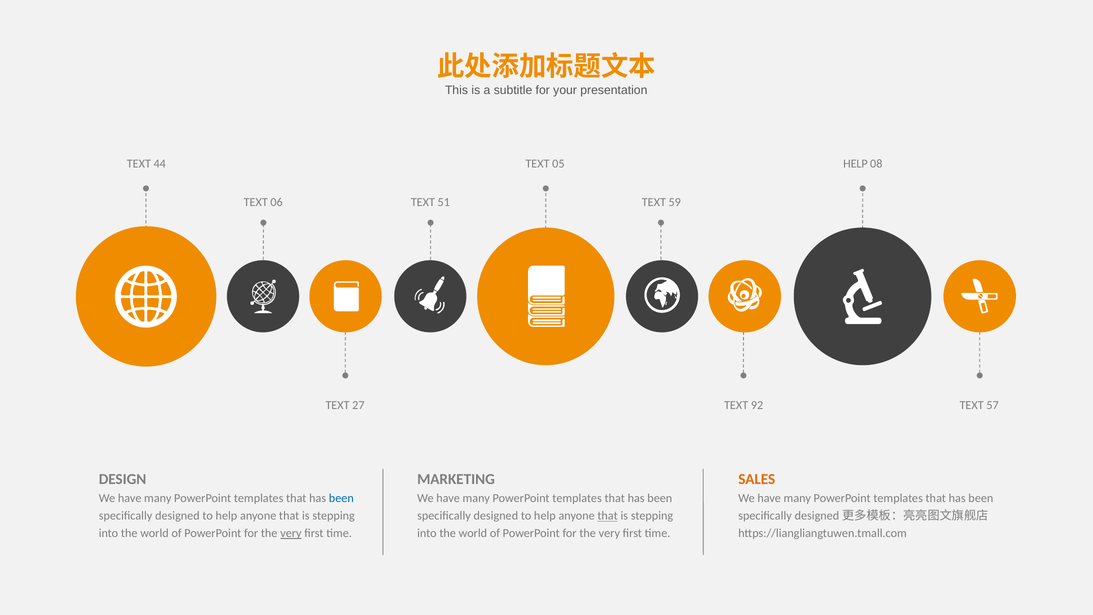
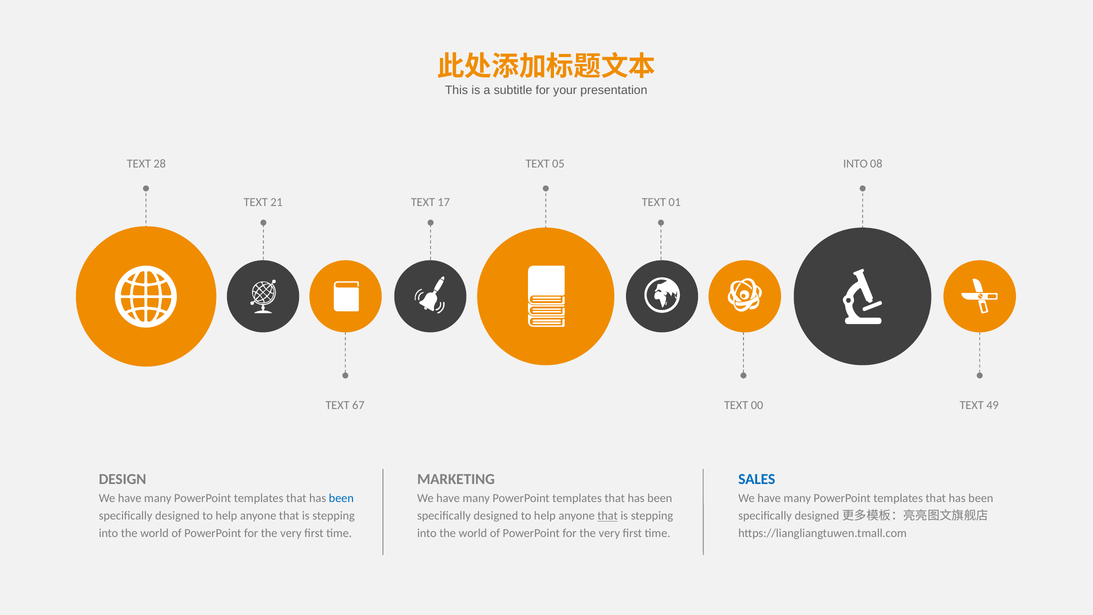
44: 44 -> 28
05 HELP: HELP -> INTO
06: 06 -> 21
51: 51 -> 17
59: 59 -> 01
27: 27 -> 67
92: 92 -> 00
57: 57 -> 49
SALES colour: orange -> blue
very at (291, 533) underline: present -> none
